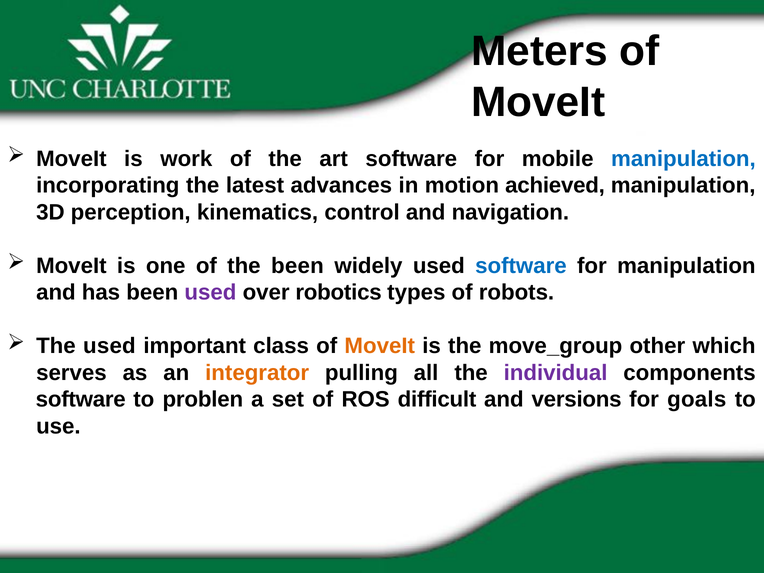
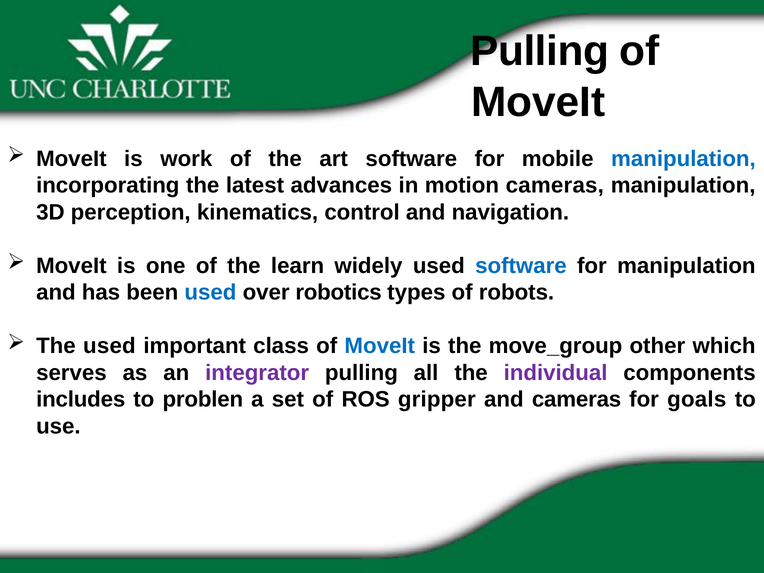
Meters at (539, 51): Meters -> Pulling
motion achieved: achieved -> cameras
the been: been -> learn
used at (210, 292) colour: purple -> blue
MoveIt at (380, 346) colour: orange -> blue
integrator colour: orange -> purple
software at (81, 399): software -> includes
difficult: difficult -> gripper
and versions: versions -> cameras
